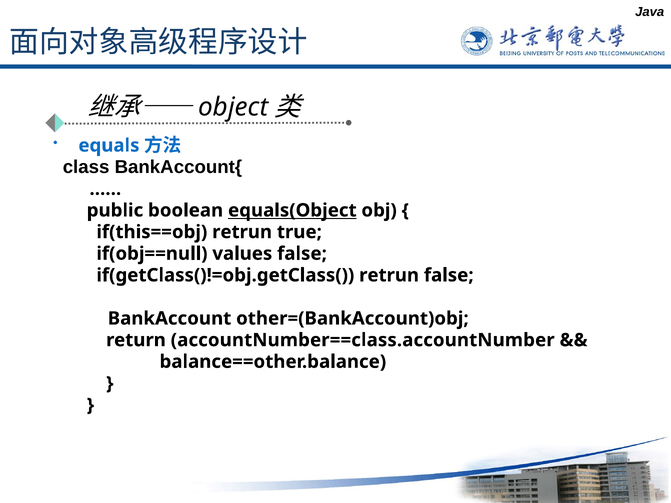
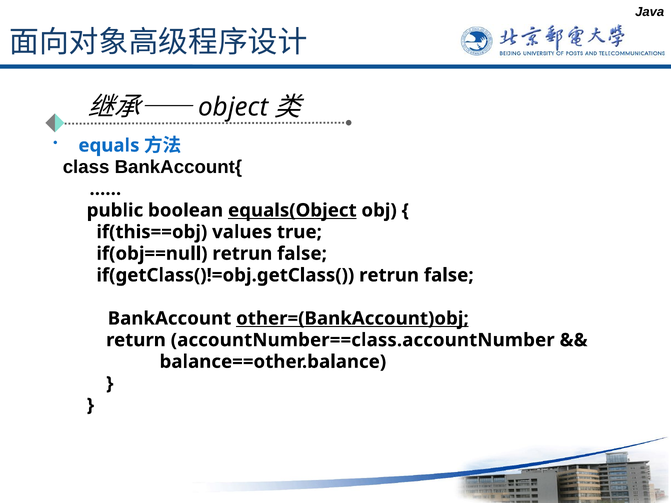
if(this==obj retrun: retrun -> values
if(obj==null values: values -> retrun
other=(BankAccount)obj underline: none -> present
